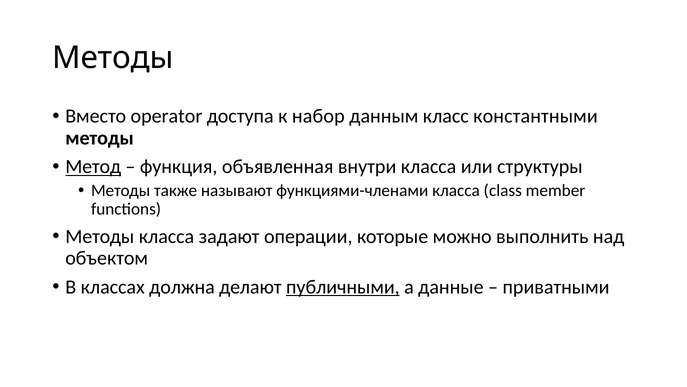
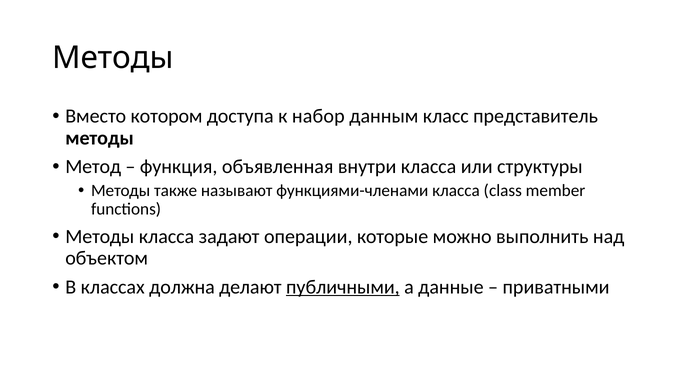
operator: operator -> котором
константными: константными -> представитель
Метод underline: present -> none
